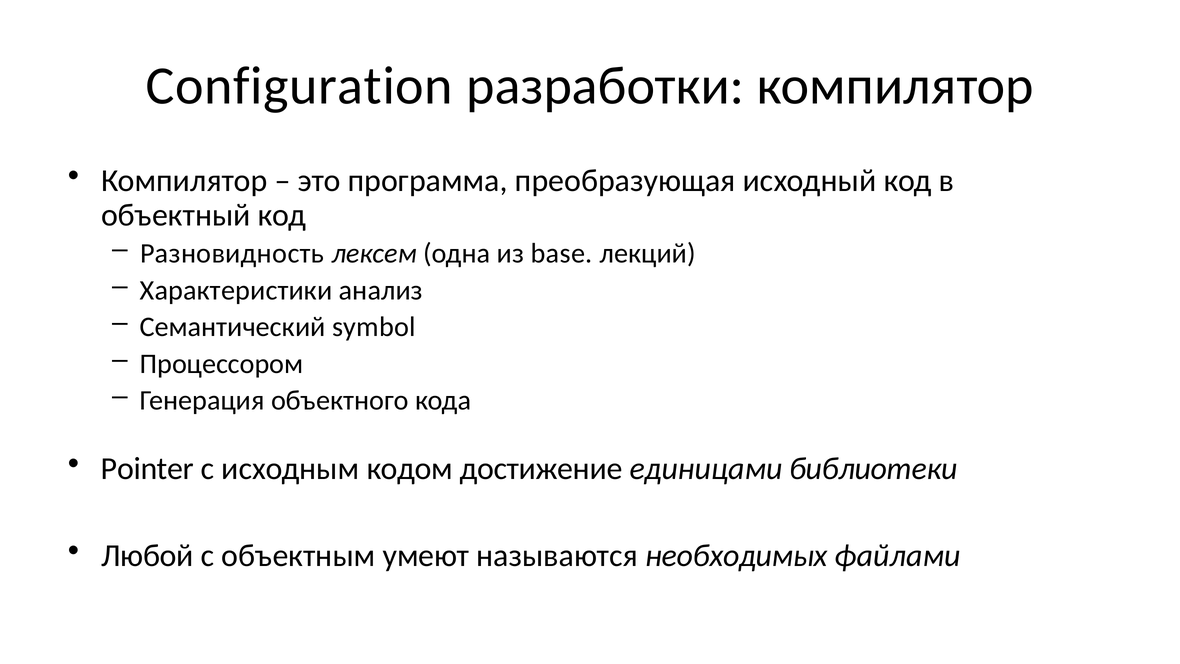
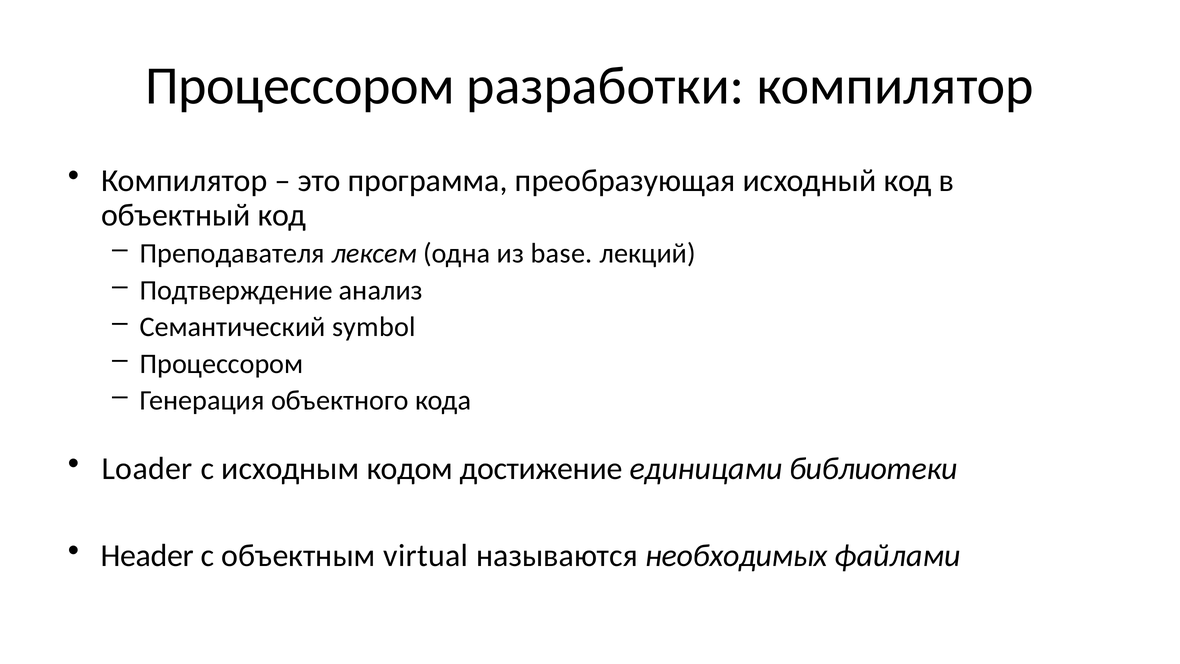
Configuration at (299, 86): Configuration -> Процессором
Разновидность: Разновидность -> Преподавателя
Характеристики: Характеристики -> Подтверждение
Pointer: Pointer -> Loader
Любой: Любой -> Header
умеют: умеют -> virtual
